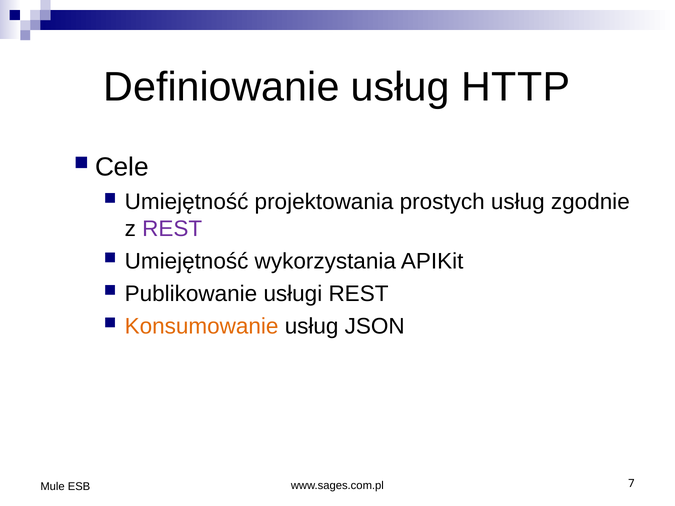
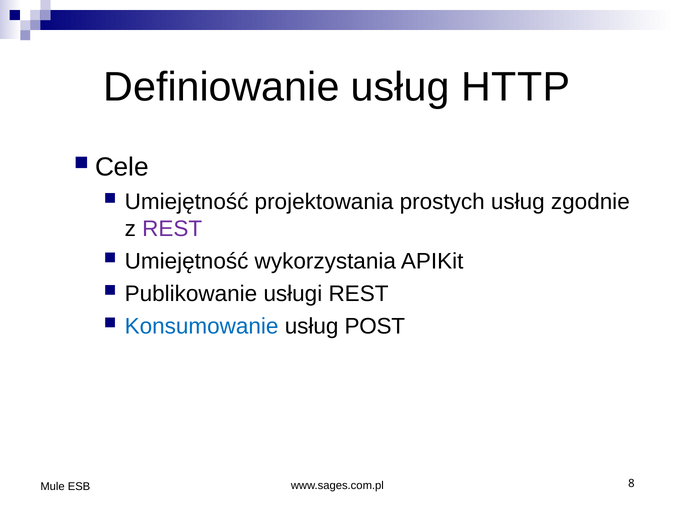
Konsumowanie colour: orange -> blue
JSON: JSON -> POST
7: 7 -> 8
